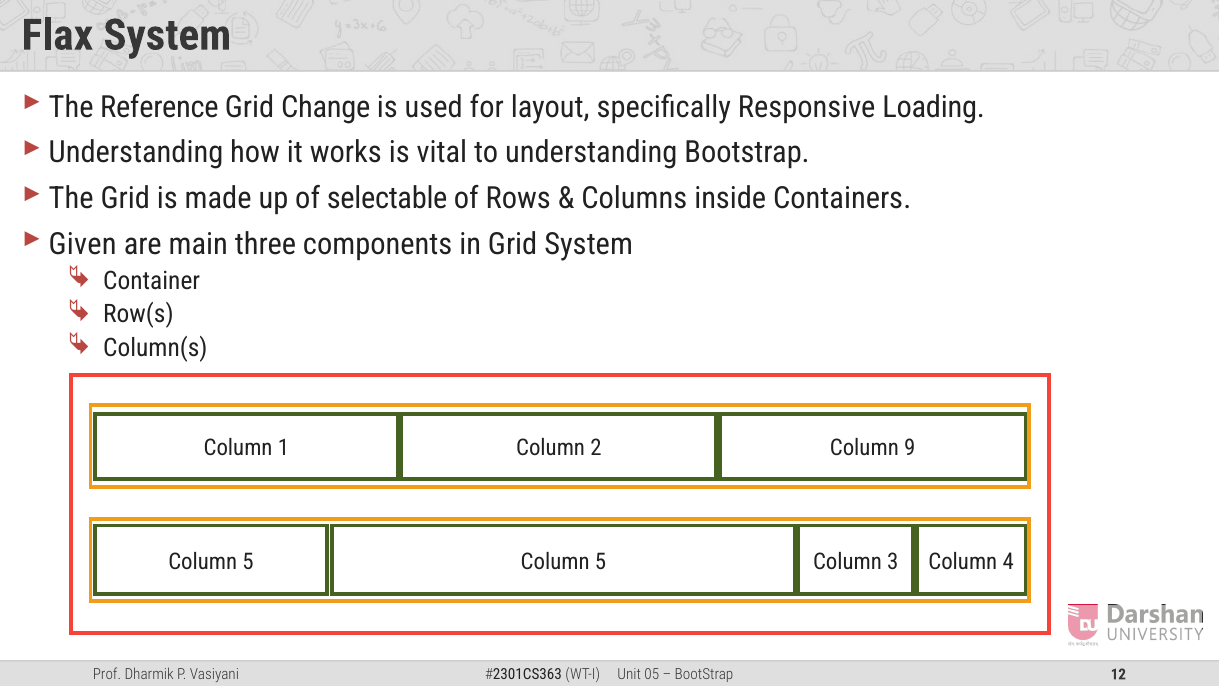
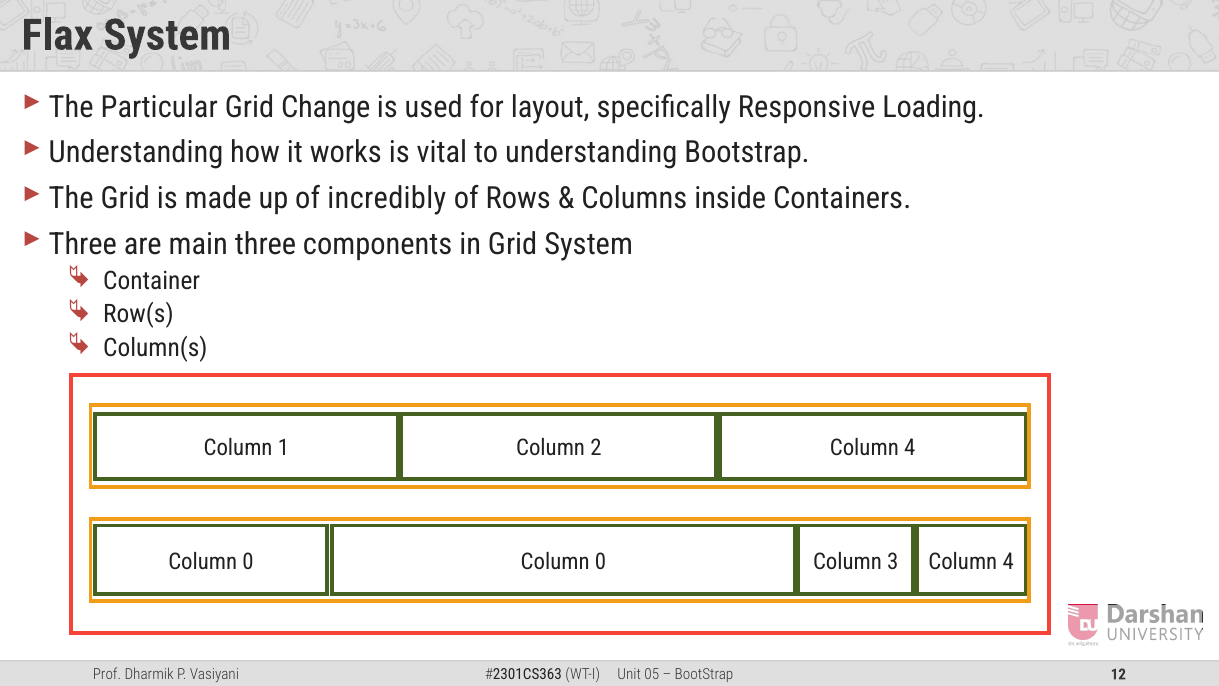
Reference: Reference -> Particular
selectable: selectable -> incredibly
Given at (83, 244): Given -> Three
2 Column 9: 9 -> 4
5 at (248, 561): 5 -> 0
5 at (601, 561): 5 -> 0
